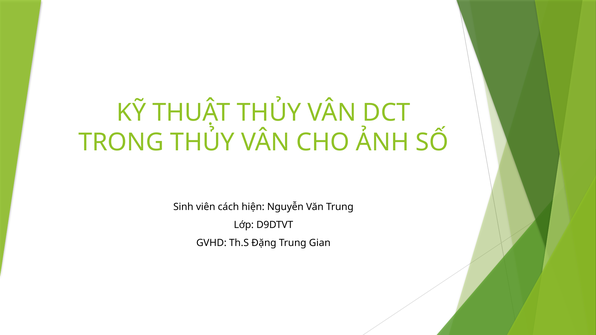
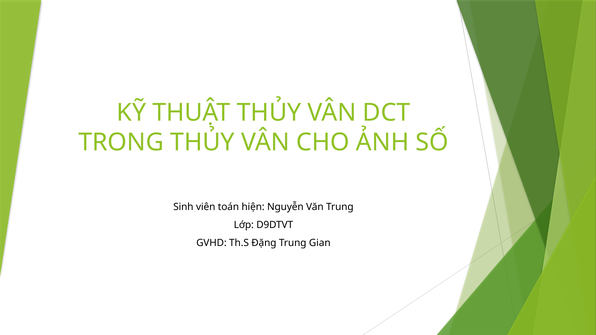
cách: cách -> toán
